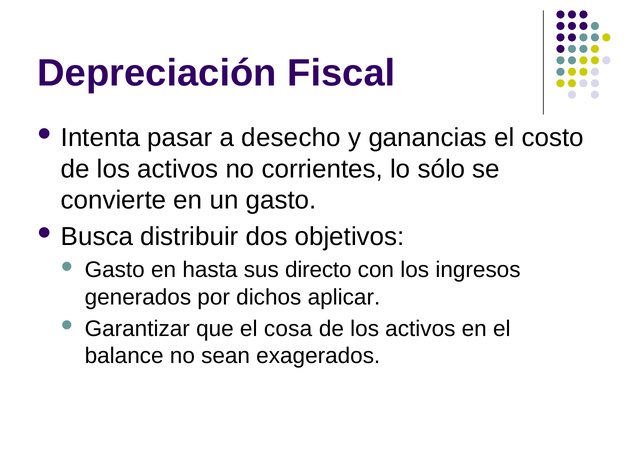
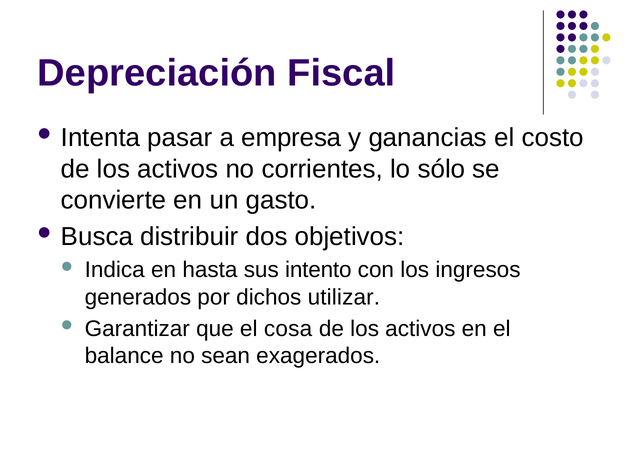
desecho: desecho -> empresa
Gasto at (115, 270): Gasto -> Indica
directo: directo -> intento
aplicar: aplicar -> utilizar
